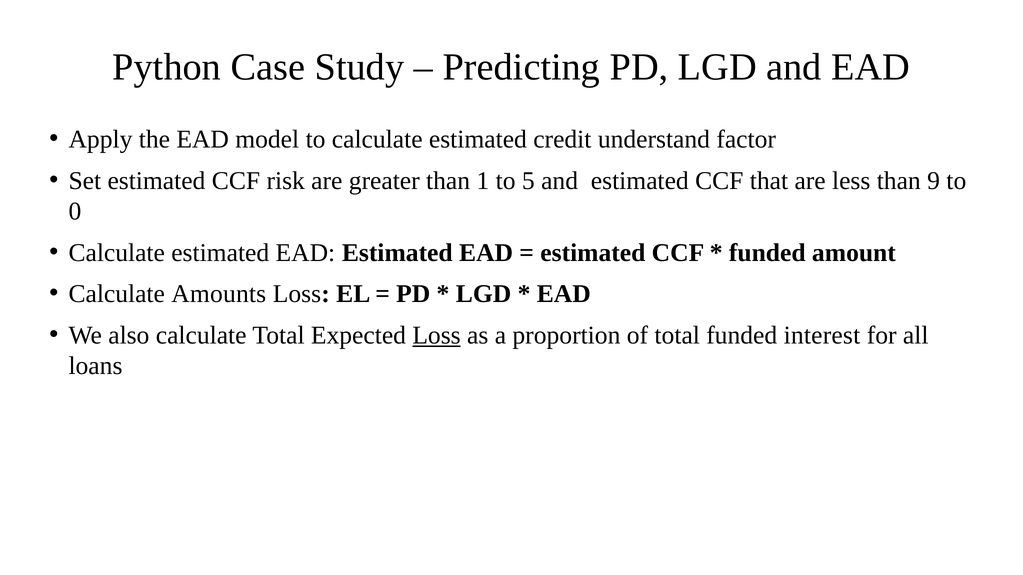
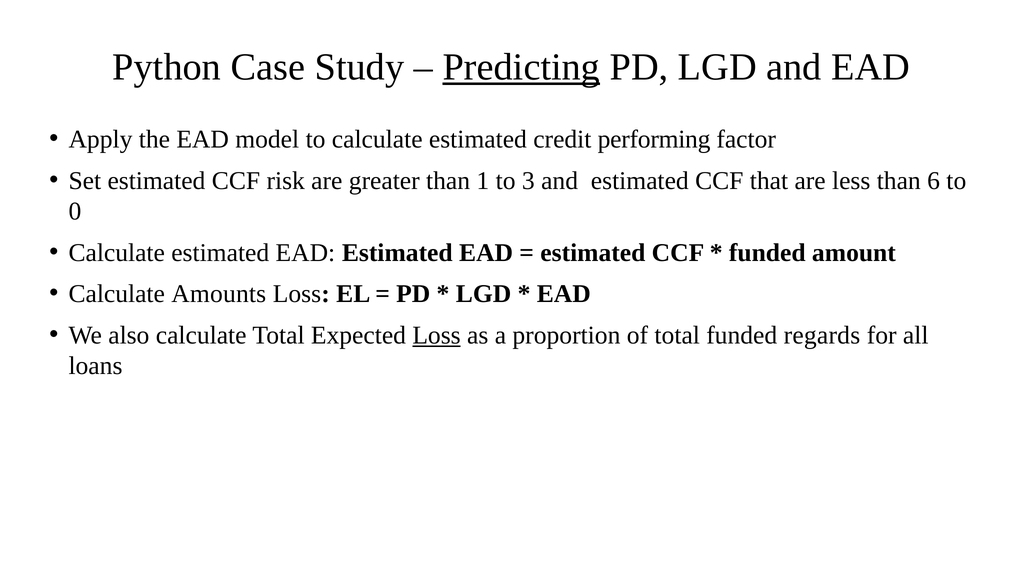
Predicting underline: none -> present
understand: understand -> performing
5: 5 -> 3
9: 9 -> 6
interest: interest -> regards
